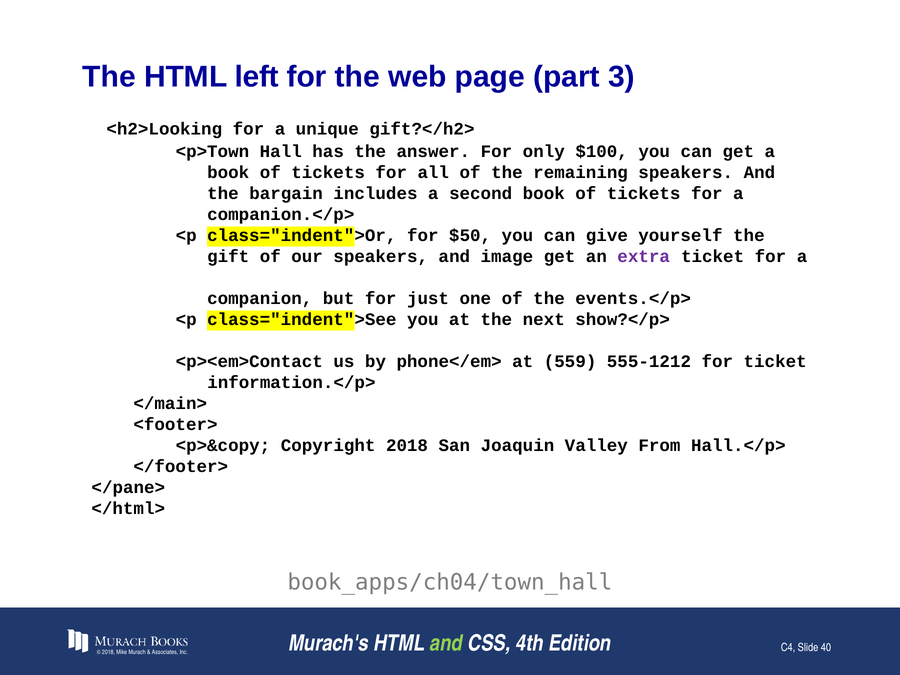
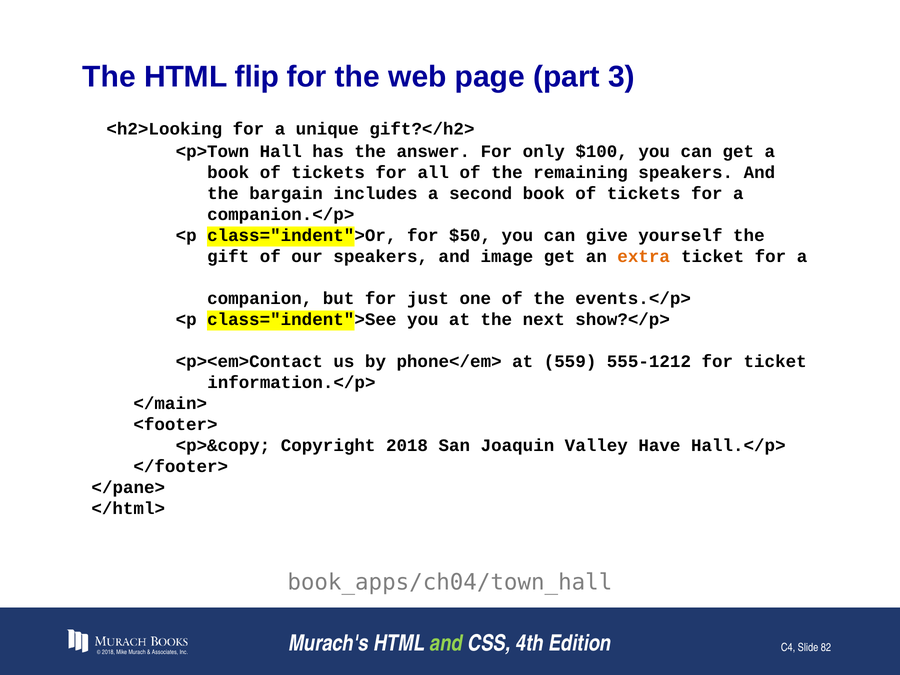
left: left -> flip
extra colour: purple -> orange
From: From -> Have
40: 40 -> 82
